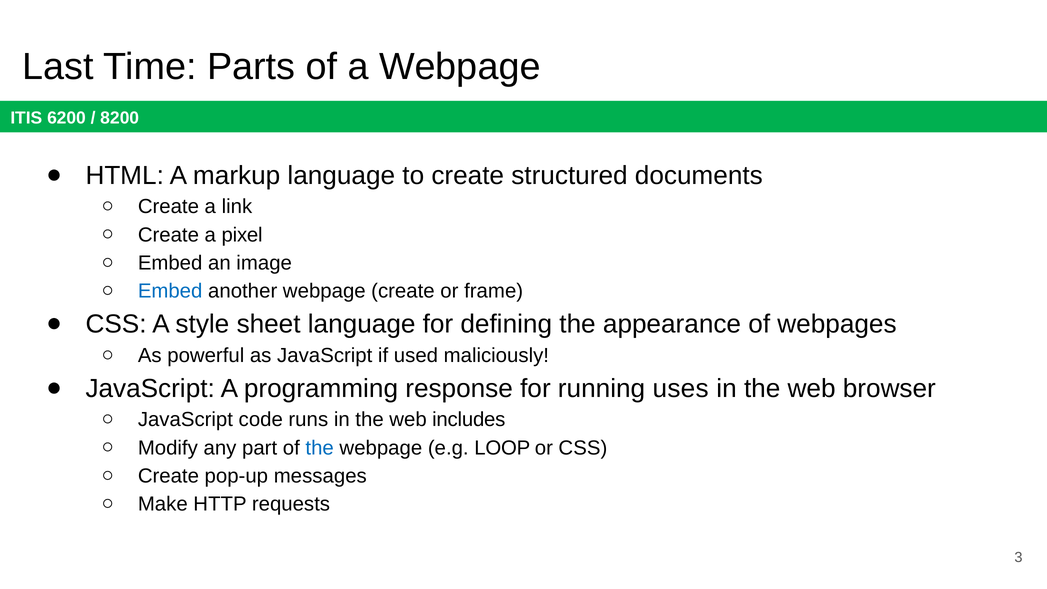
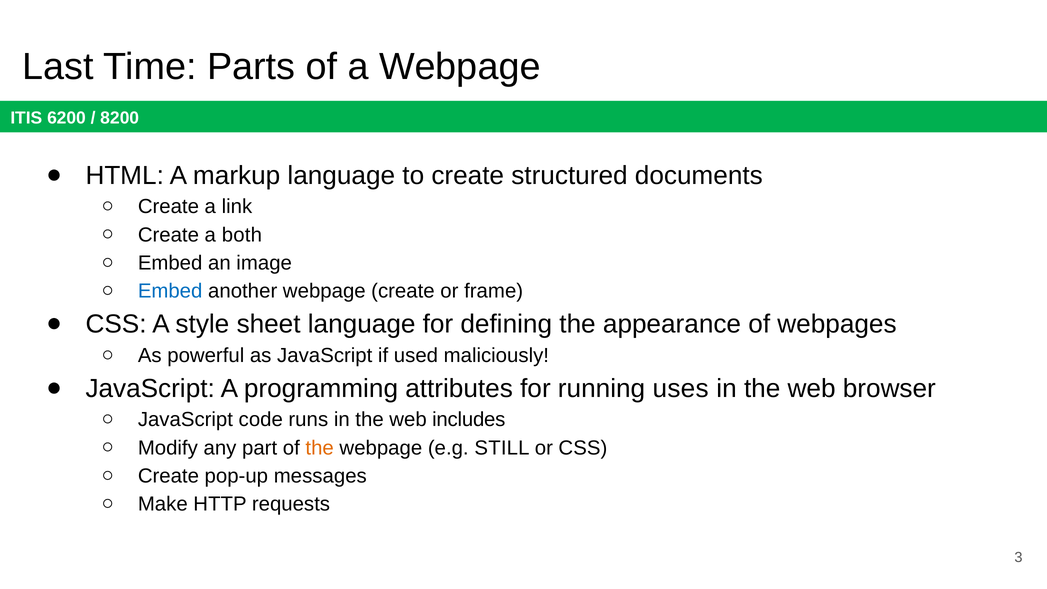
pixel: pixel -> both
response: response -> attributes
the at (320, 448) colour: blue -> orange
LOOP: LOOP -> STILL
